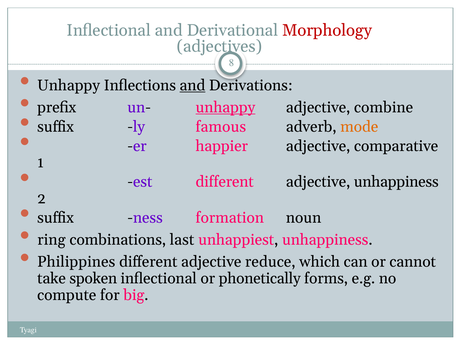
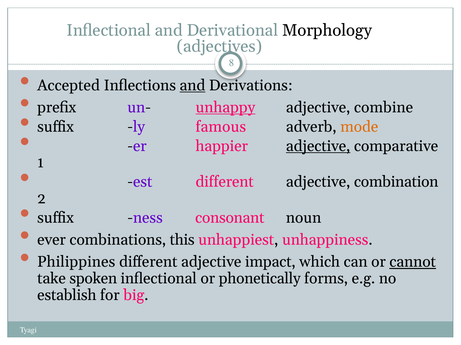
Morphology colour: red -> black
Unhappy at (69, 86): Unhappy -> Accepted
adjective at (318, 146) underline: none -> present
adjective unhappiness: unhappiness -> combination
formation: formation -> consonant
ring: ring -> ever
last: last -> this
reduce: reduce -> impact
cannot underline: none -> present
compute: compute -> establish
